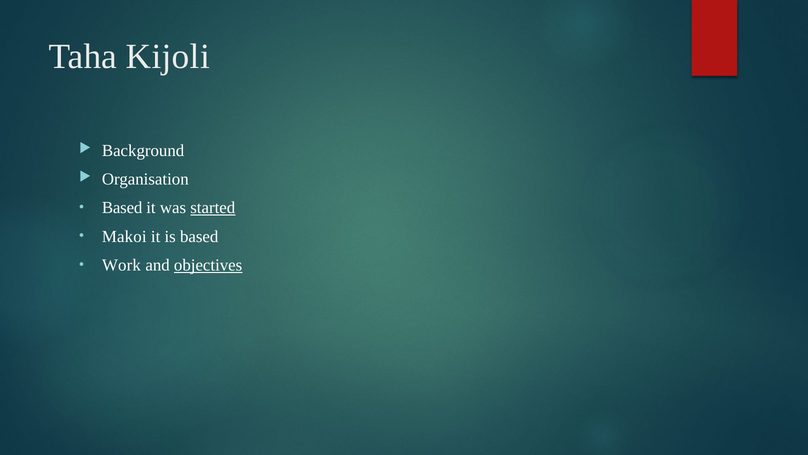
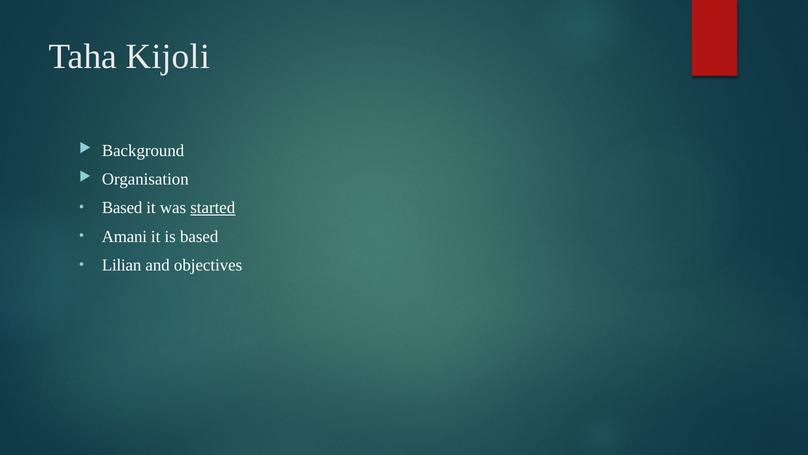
Makoi: Makoi -> Amani
Work: Work -> Lilian
objectives underline: present -> none
